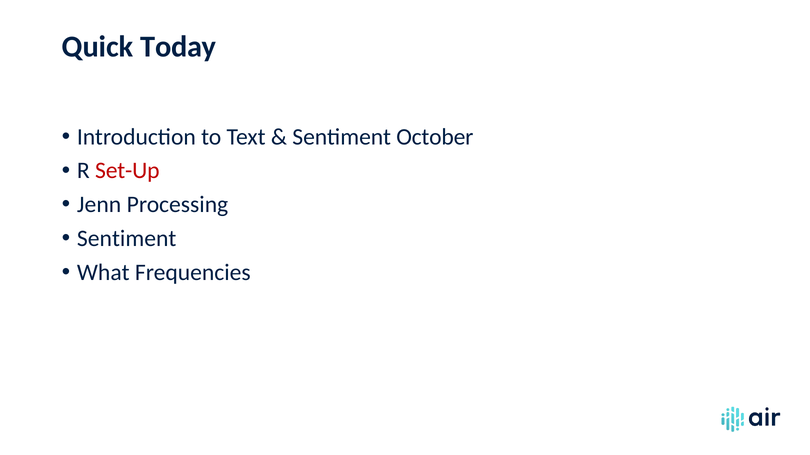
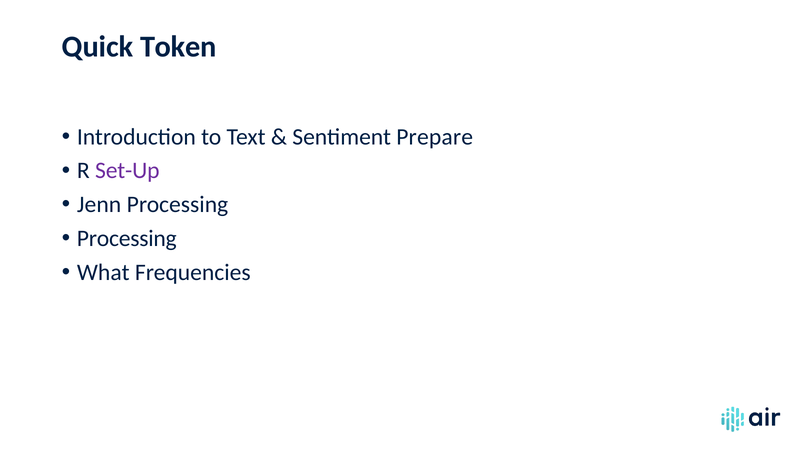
Today: Today -> Token
October: October -> Prepare
Set-Up colour: red -> purple
Sentiment at (127, 239): Sentiment -> Processing
